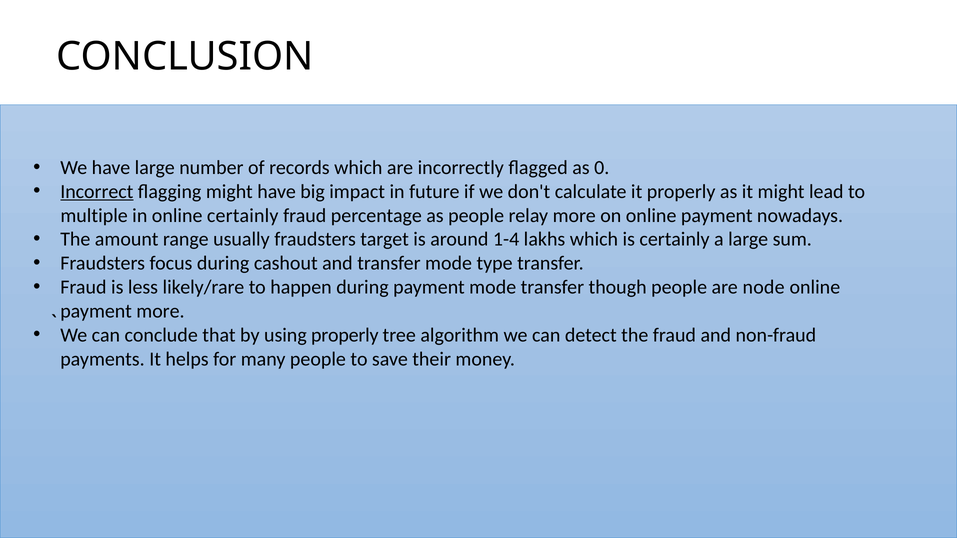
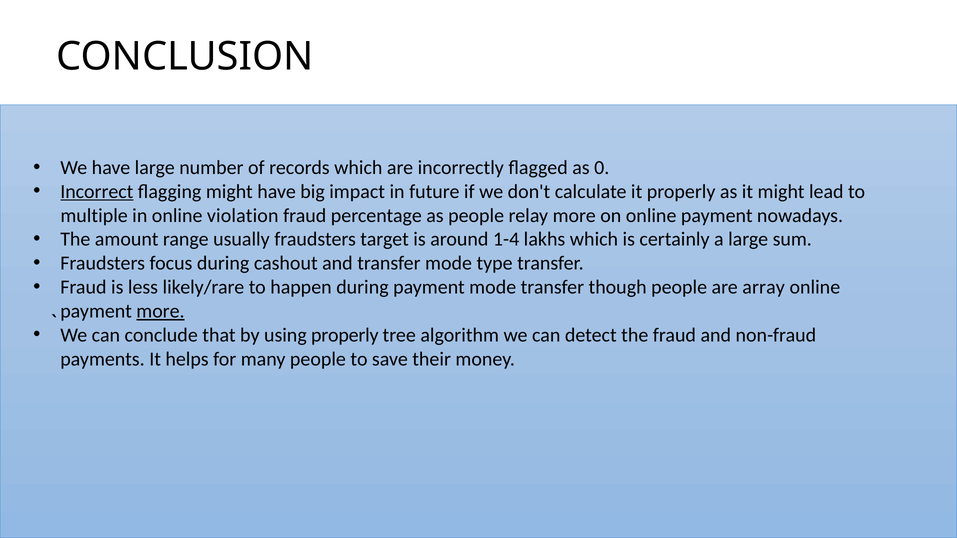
online certainly: certainly -> violation
node: node -> array
more at (160, 311) underline: none -> present
